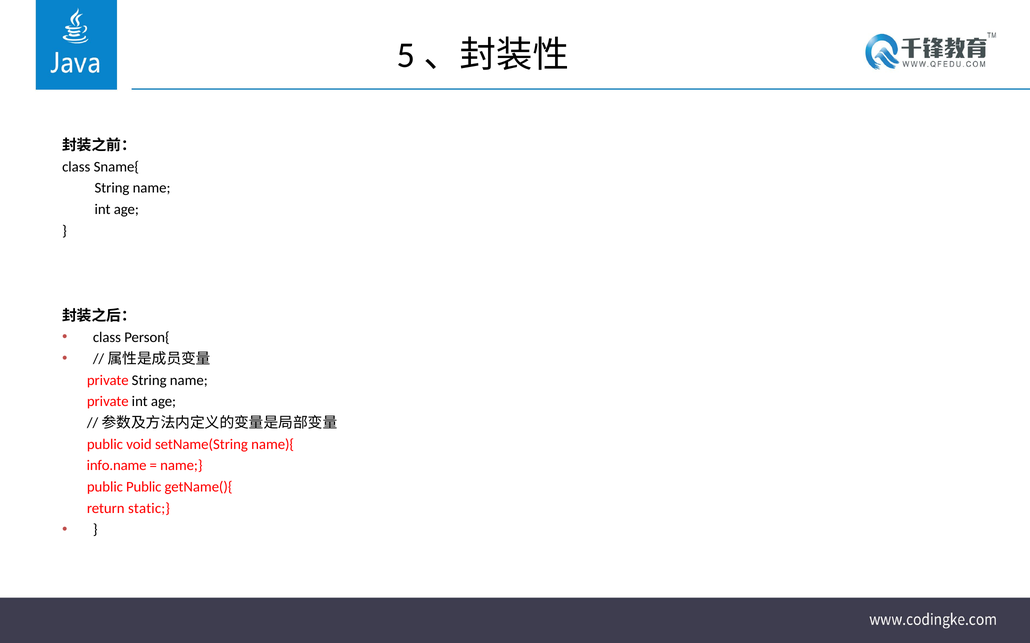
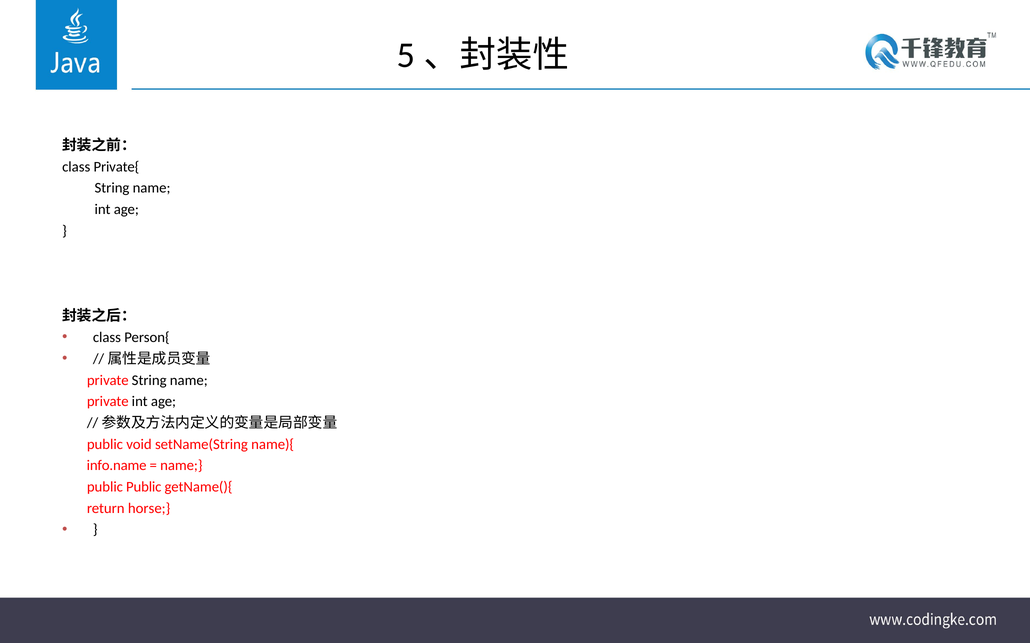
Sname{: Sname{ -> Private{
static: static -> horse
